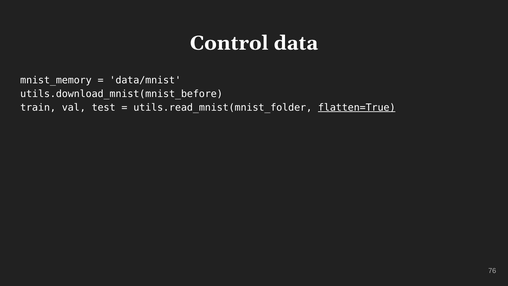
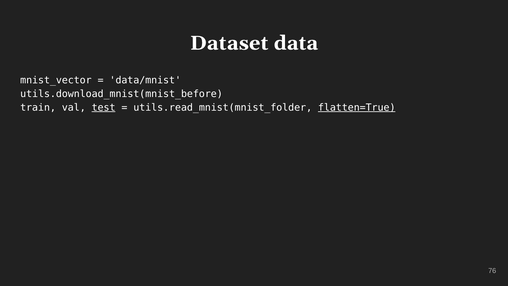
Control: Control -> Dataset
mnist_memory: mnist_memory -> mnist_vector
test underline: none -> present
